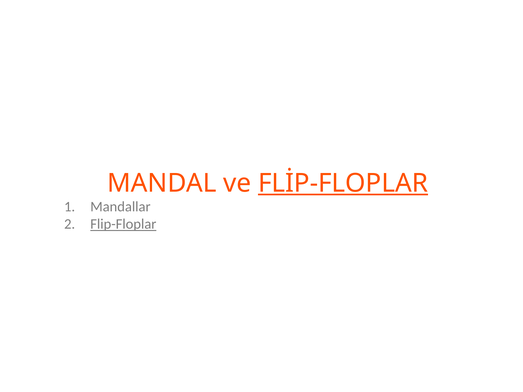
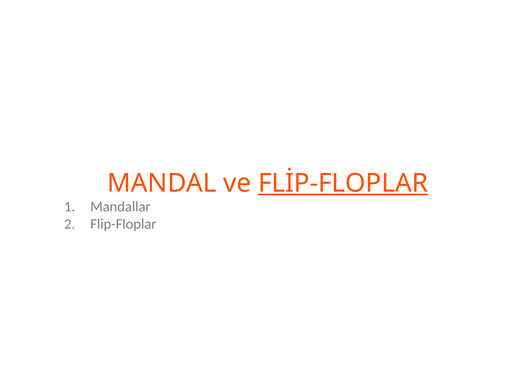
Flip-Floplar underline: present -> none
